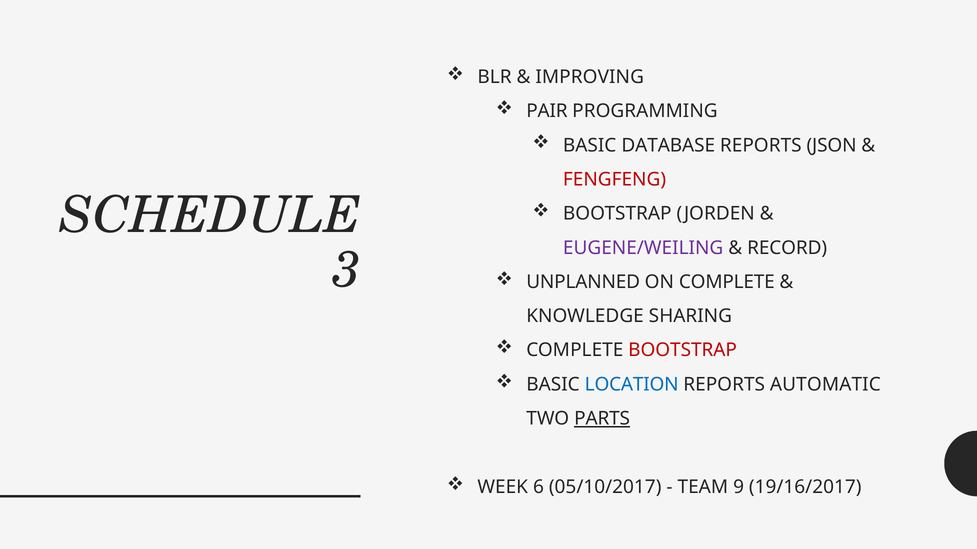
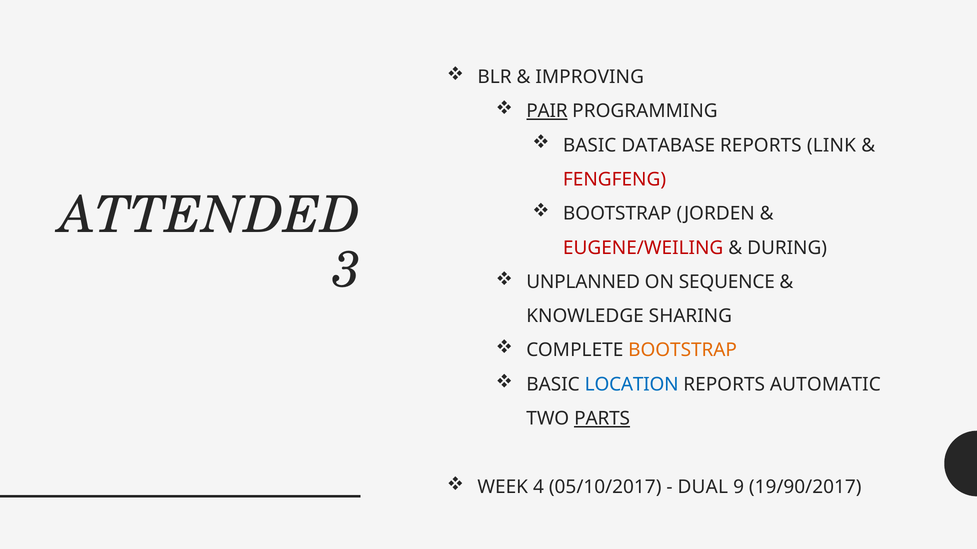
PAIR underline: none -> present
JSON: JSON -> LINK
SCHEDULE: SCHEDULE -> ATTENDED
EUGENE/WEILING colour: purple -> red
RECORD: RECORD -> DURING
ON COMPLETE: COMPLETE -> SEQUENCE
BOOTSTRAP at (683, 351) colour: red -> orange
6: 6 -> 4
TEAM: TEAM -> DUAL
19/16/2017: 19/16/2017 -> 19/90/2017
